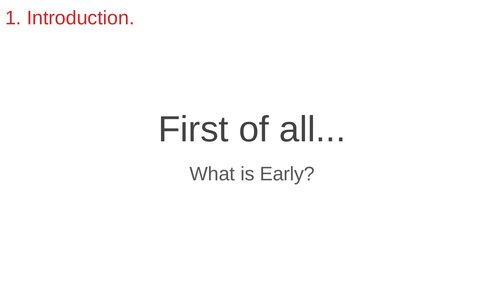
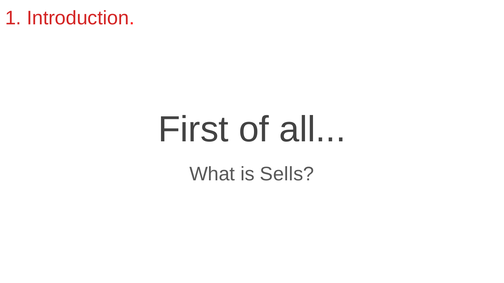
Early: Early -> Sells
